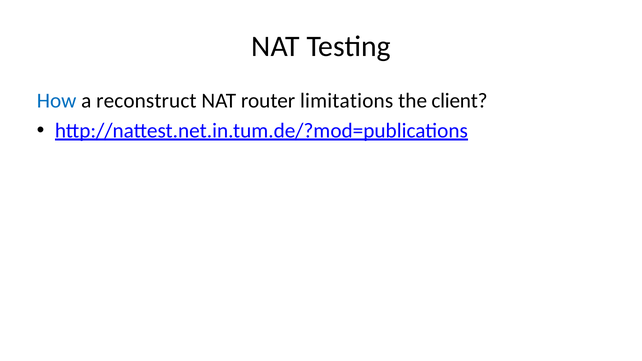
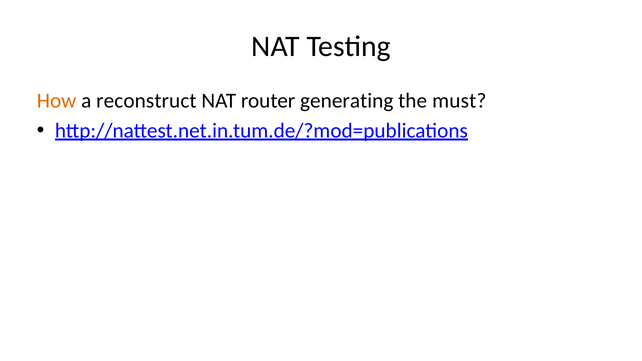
How colour: blue -> orange
limitations: limitations -> generating
client: client -> must
